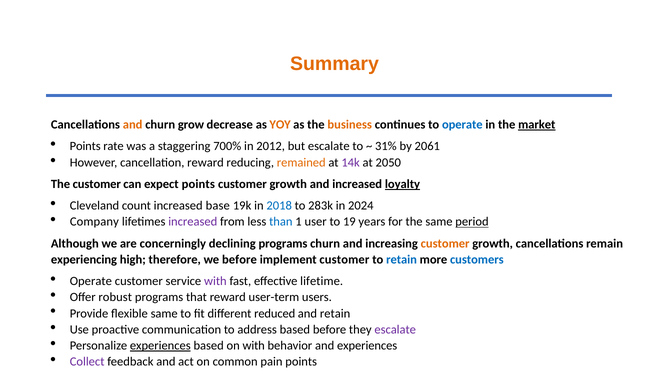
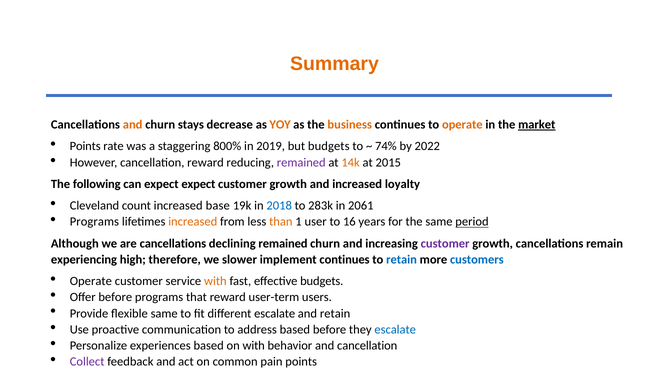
grow: grow -> stays
operate at (462, 125) colour: blue -> orange
700%: 700% -> 800%
2012: 2012 -> 2019
but escalate: escalate -> budgets
31%: 31% -> 74%
2061: 2061 -> 2022
remained at (301, 163) colour: orange -> purple
14k colour: purple -> orange
2050: 2050 -> 2015
The customer: customer -> following
expect points: points -> expect
loyalty underline: present -> none
2024: 2024 -> 2061
Company at (94, 222): Company -> Programs
increased at (193, 222) colour: purple -> orange
than colour: blue -> orange
19: 19 -> 16
are concerningly: concerningly -> cancellations
declining programs: programs -> remained
customer at (445, 244) colour: orange -> purple
we before: before -> slower
implement customer: customer -> continues
with at (215, 281) colour: purple -> orange
effective lifetime: lifetime -> budgets
Offer robust: robust -> before
different reduced: reduced -> escalate
escalate at (395, 330) colour: purple -> blue
experiences at (160, 346) underline: present -> none
and experiences: experiences -> cancellation
